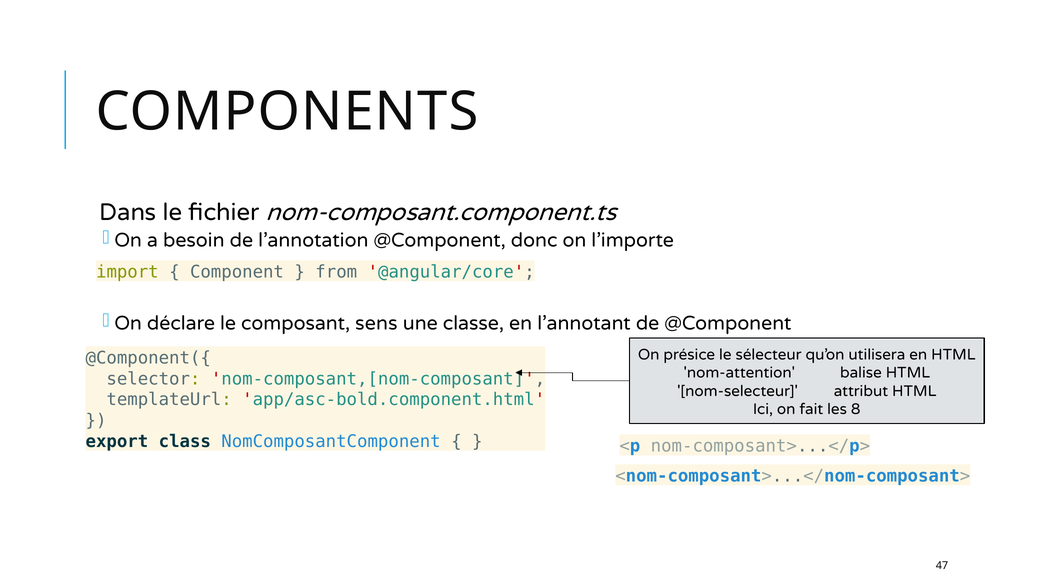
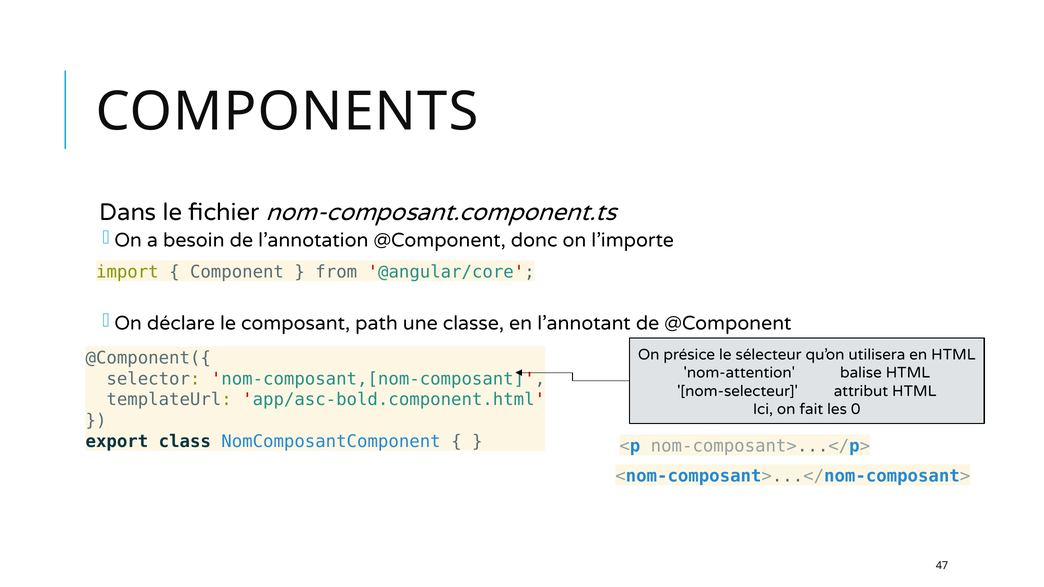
sens: sens -> path
8: 8 -> 0
